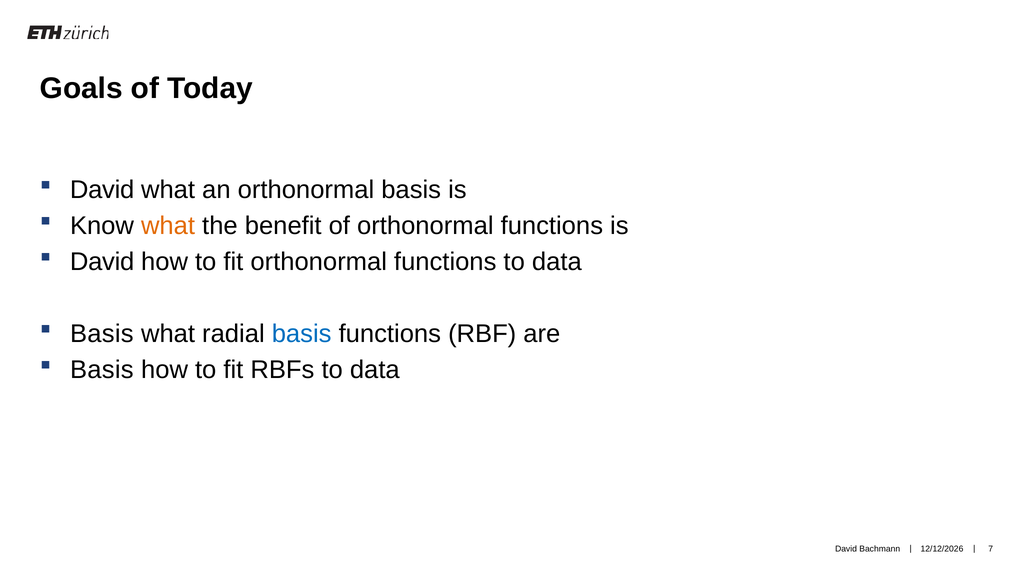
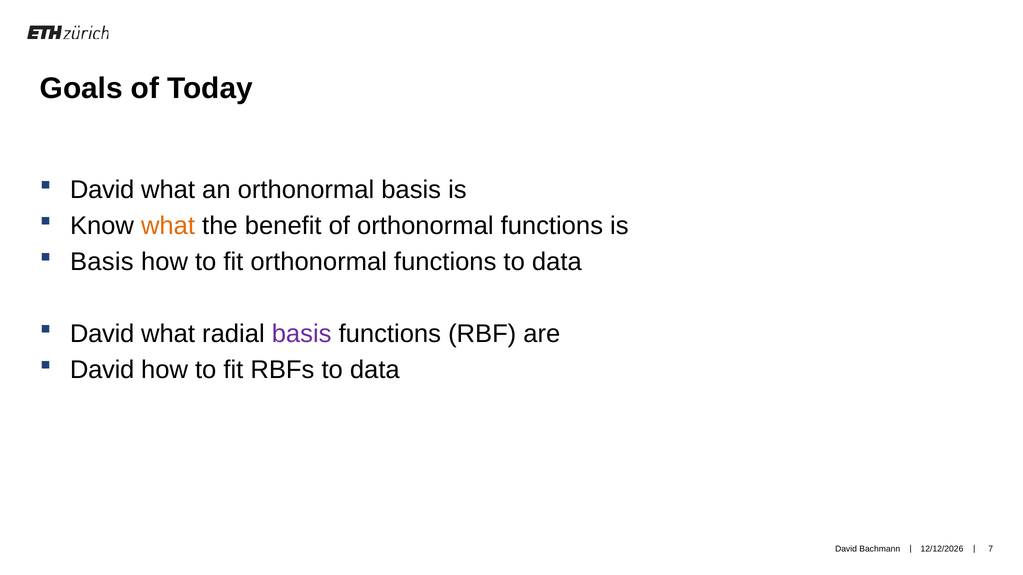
David at (102, 262): David -> Basis
Basis at (102, 334): Basis -> David
basis at (302, 334) colour: blue -> purple
Basis at (102, 370): Basis -> David
